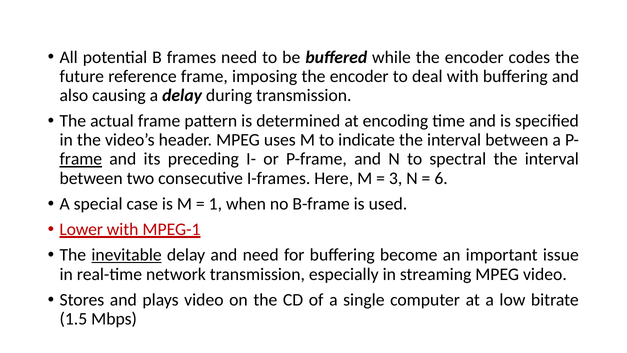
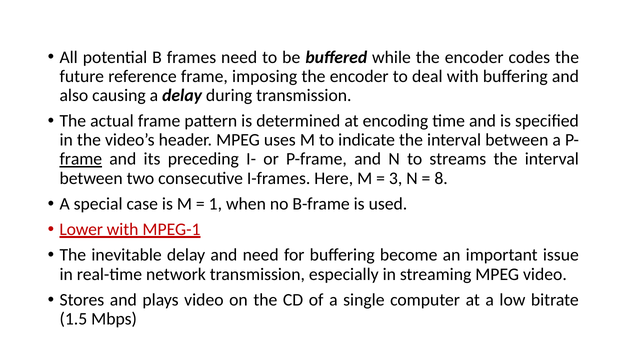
spectral: spectral -> streams
6: 6 -> 8
inevitable underline: present -> none
